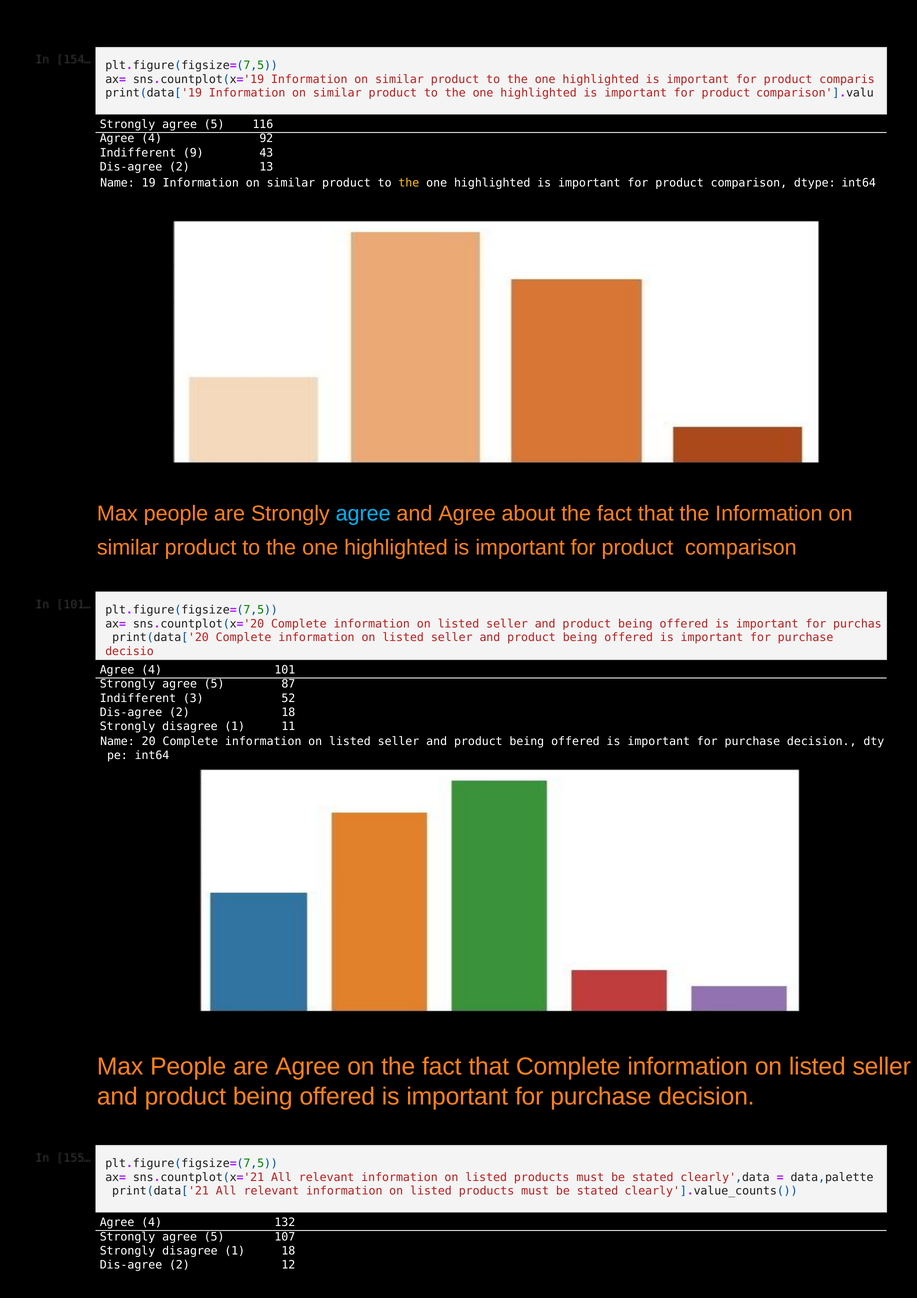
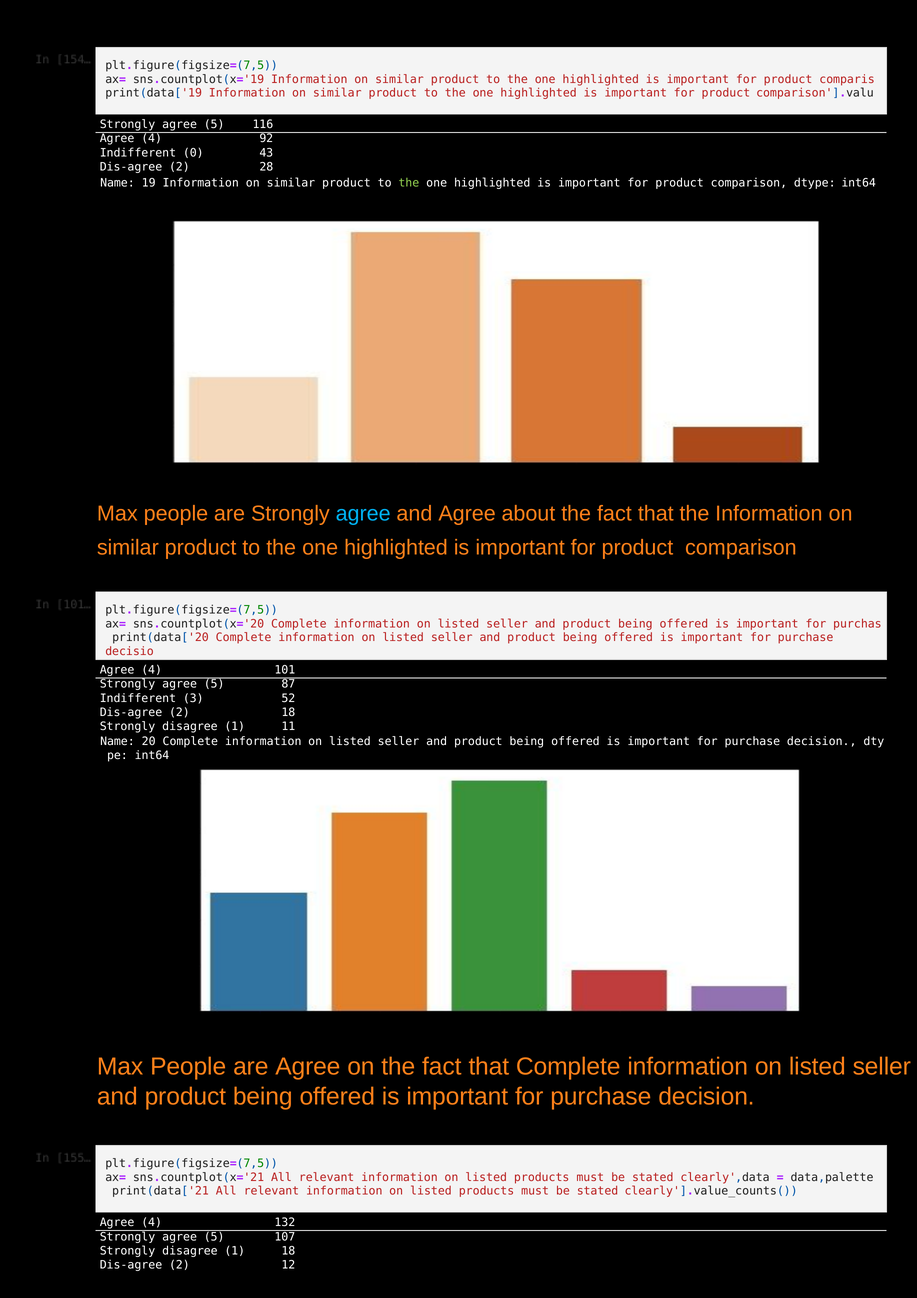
9: 9 -> 0
13: 13 -> 28
the at (409, 183) colour: yellow -> light green
